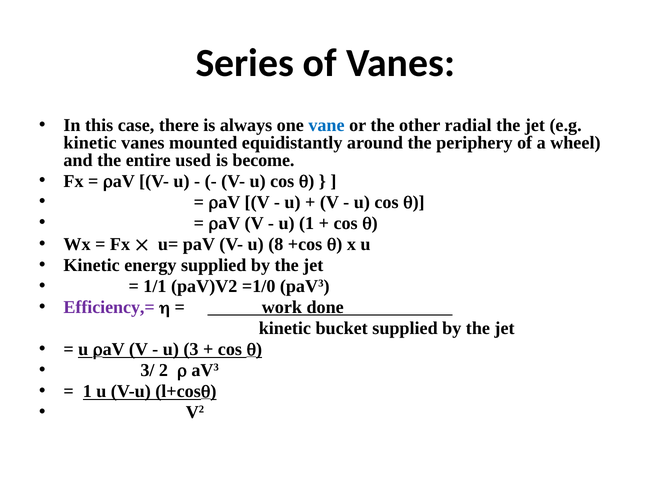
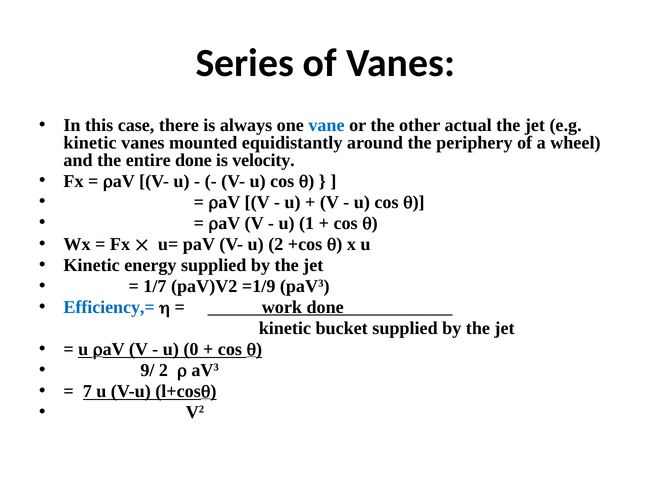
radial: radial -> actual
entire used: used -> done
become: become -> velocity
u 8: 8 -> 2
1/1: 1/1 -> 1/7
=1/0: =1/0 -> =1/9
Efficiency,= colour: purple -> blue
3: 3 -> 0
3/: 3/ -> 9/
1 at (87, 391): 1 -> 7
